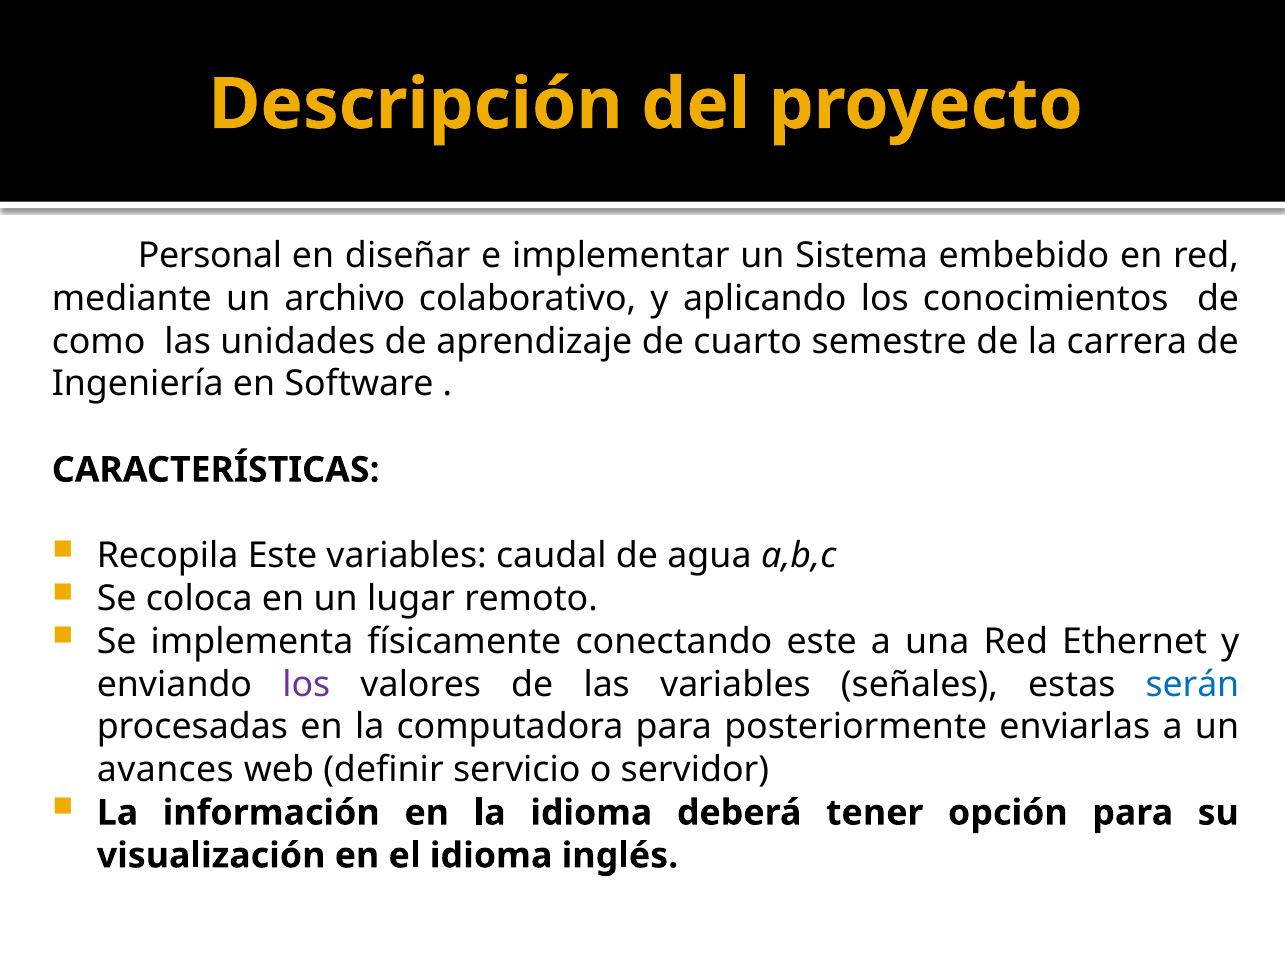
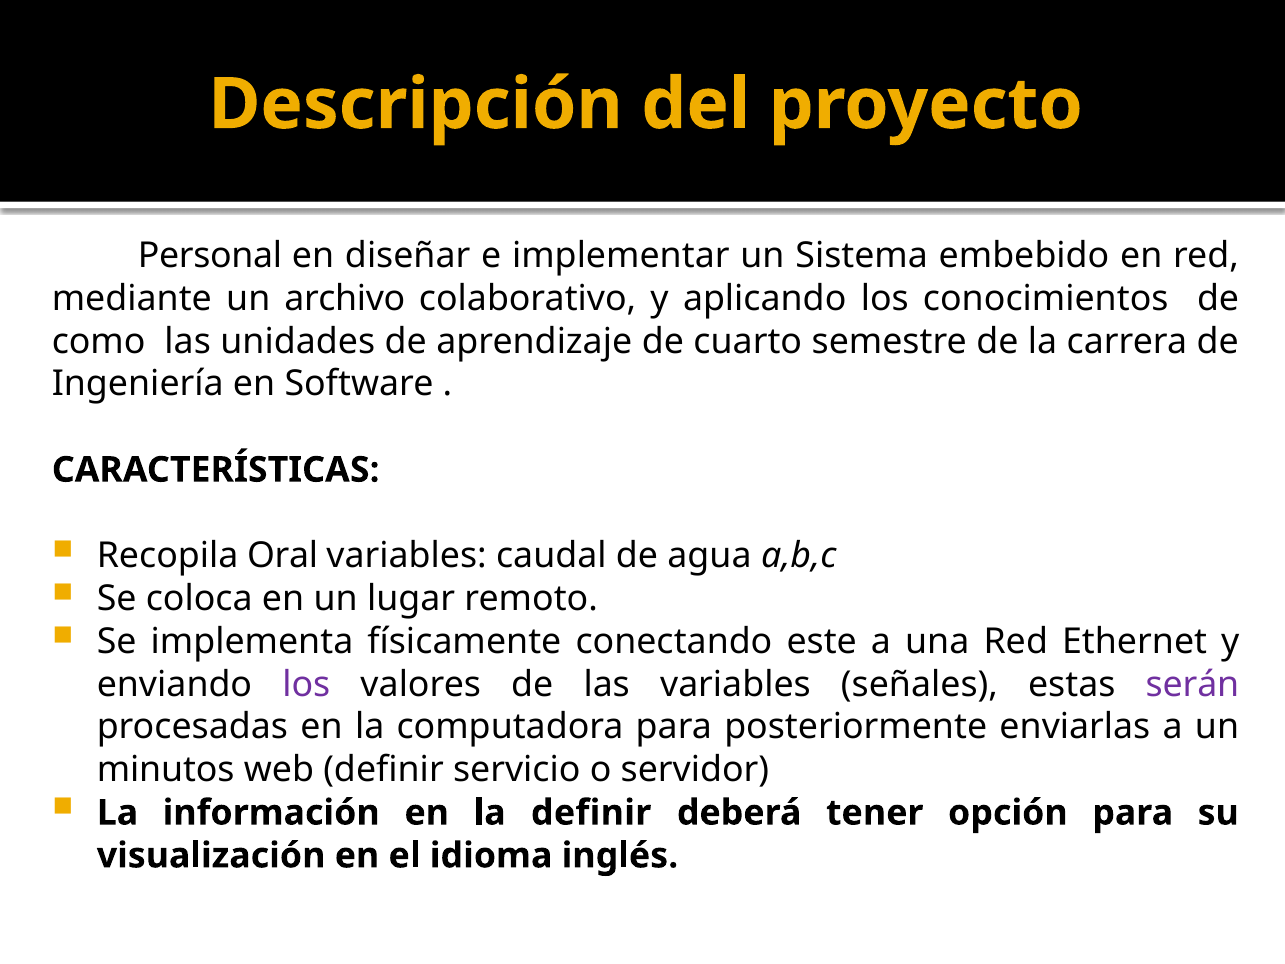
Recopila Este: Este -> Oral
serán colour: blue -> purple
avances: avances -> minutos
la idioma: idioma -> definir
